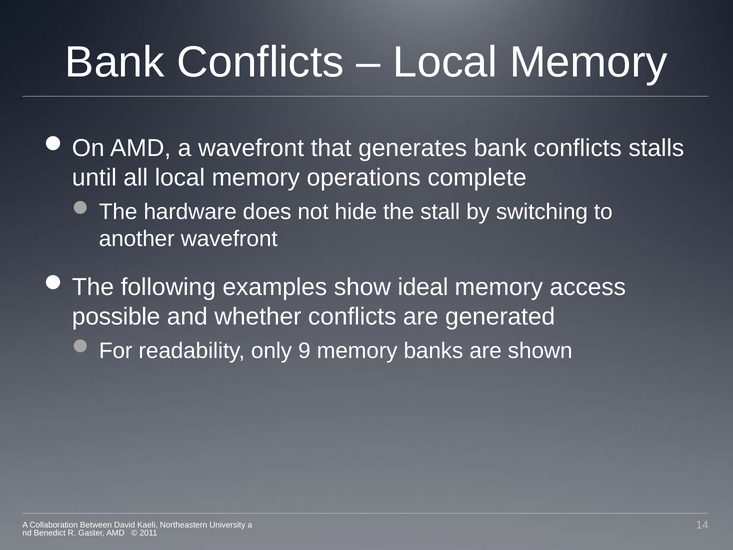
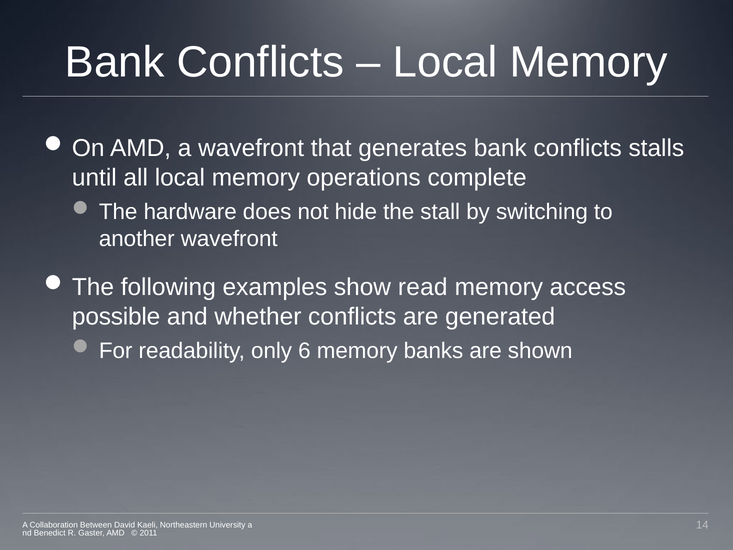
ideal: ideal -> read
9: 9 -> 6
